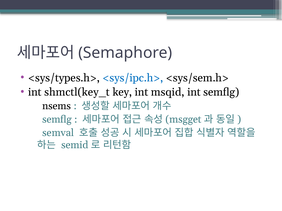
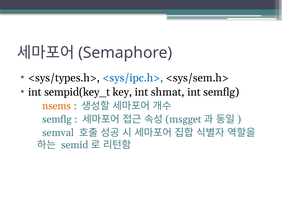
shmctl(key_t: shmctl(key_t -> sempid(key_t
msqid: msqid -> shmat
nsems colour: black -> orange
